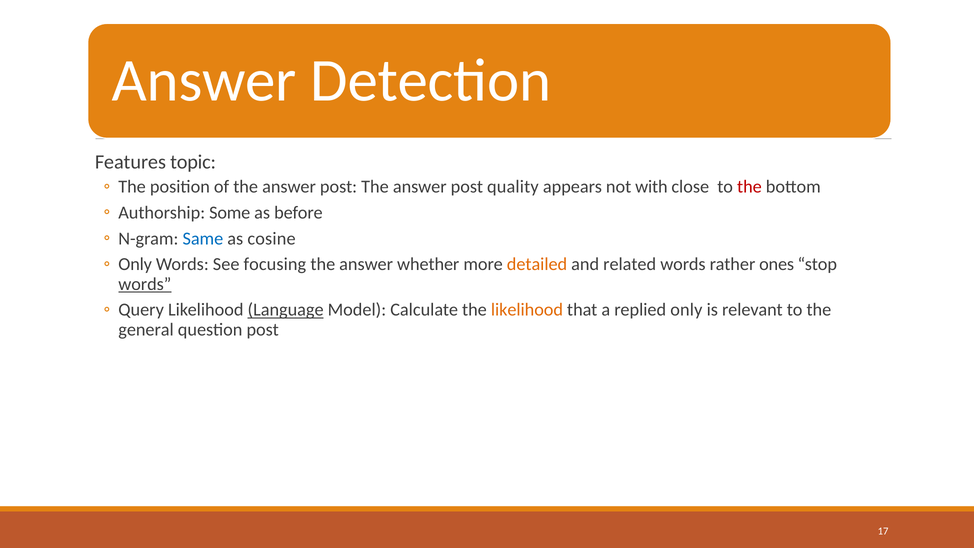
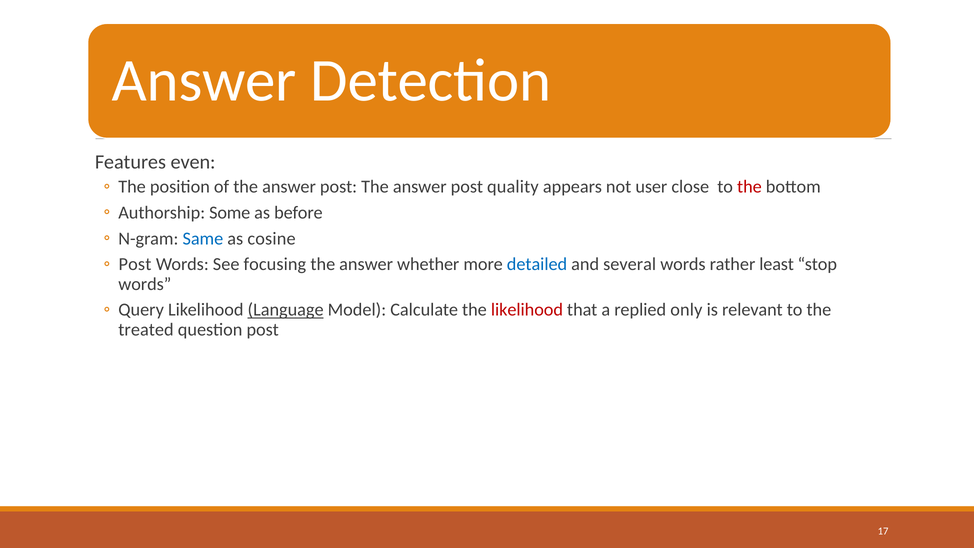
topic: topic -> even
with: with -> user
Only at (135, 264): Only -> Post
detailed colour: orange -> blue
related: related -> several
ones: ones -> least
words at (145, 284) underline: present -> none
likelihood at (527, 310) colour: orange -> red
general: general -> treated
